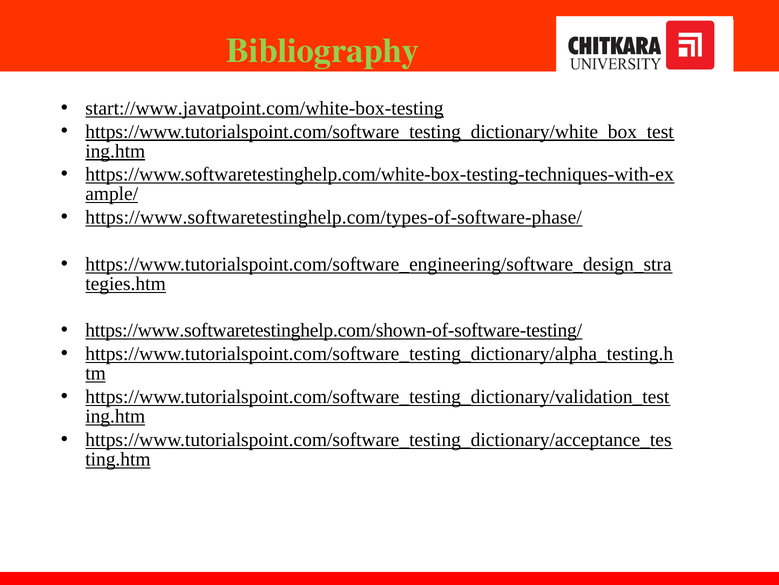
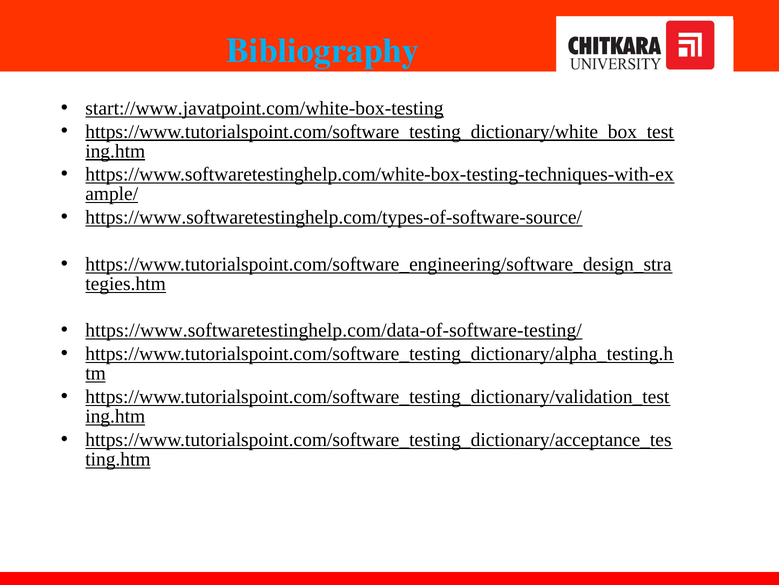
Bibliography colour: light green -> light blue
https://www.softwaretestinghelp.com/types-of-software-phase/: https://www.softwaretestinghelp.com/types-of-software-phase/ -> https://www.softwaretestinghelp.com/types-of-software-source/
https://www.softwaretestinghelp.com/shown-of-software-testing/: https://www.softwaretestinghelp.com/shown-of-software-testing/ -> https://www.softwaretestinghelp.com/data-of-software-testing/
